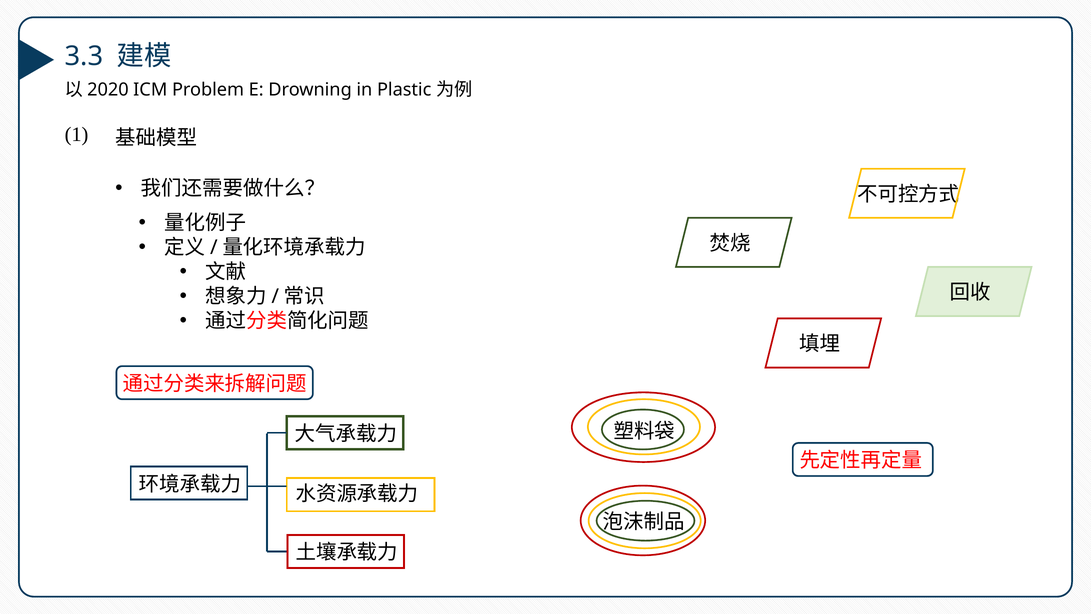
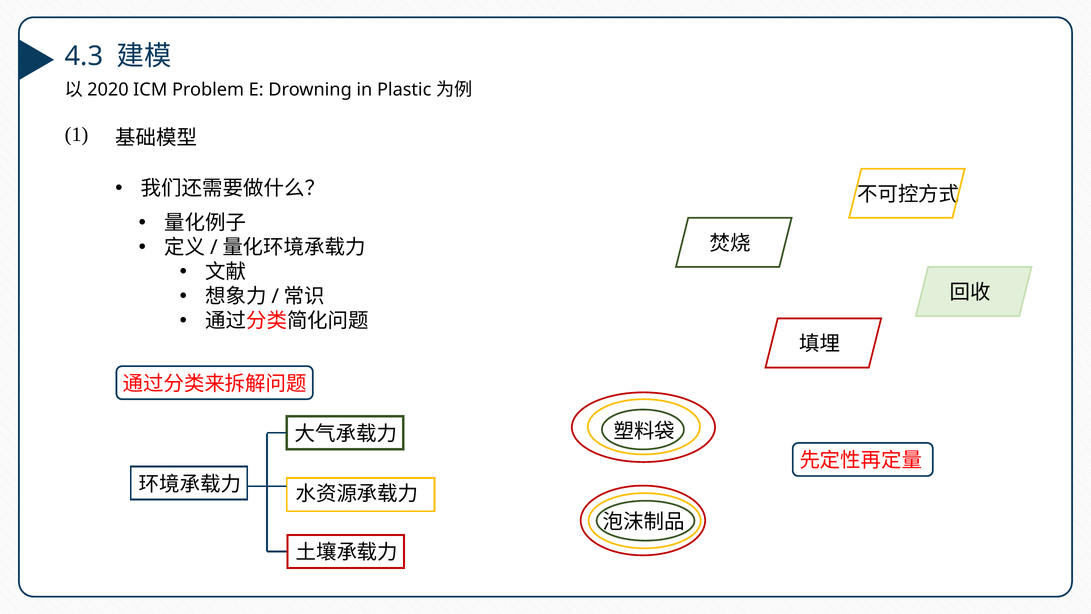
3.3: 3.3 -> 4.3
